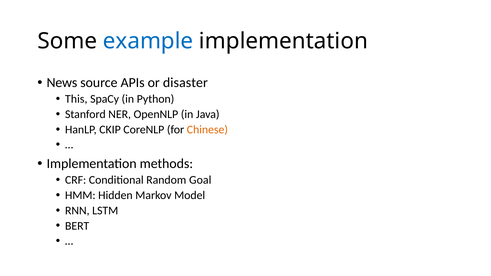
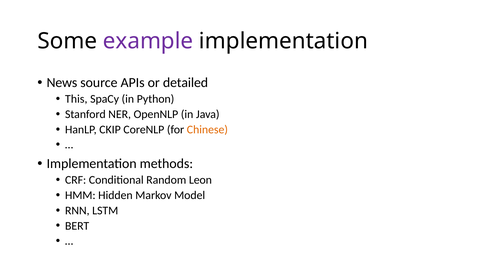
example colour: blue -> purple
disaster: disaster -> detailed
Goal: Goal -> Leon
